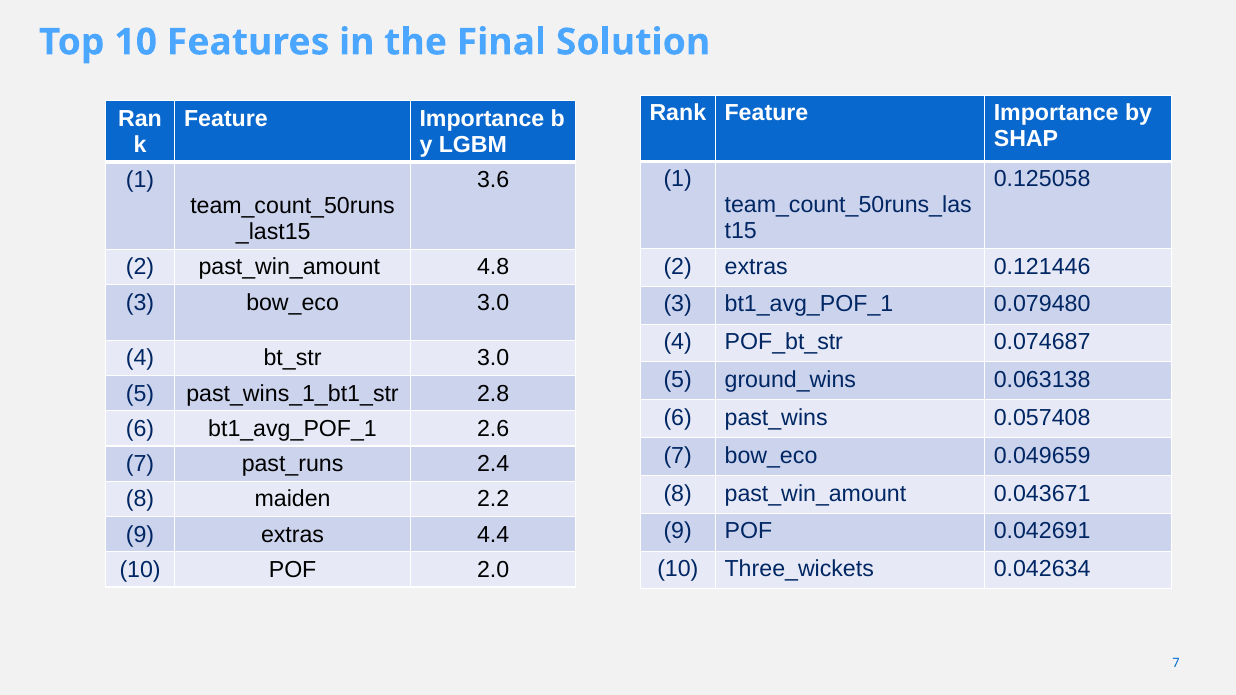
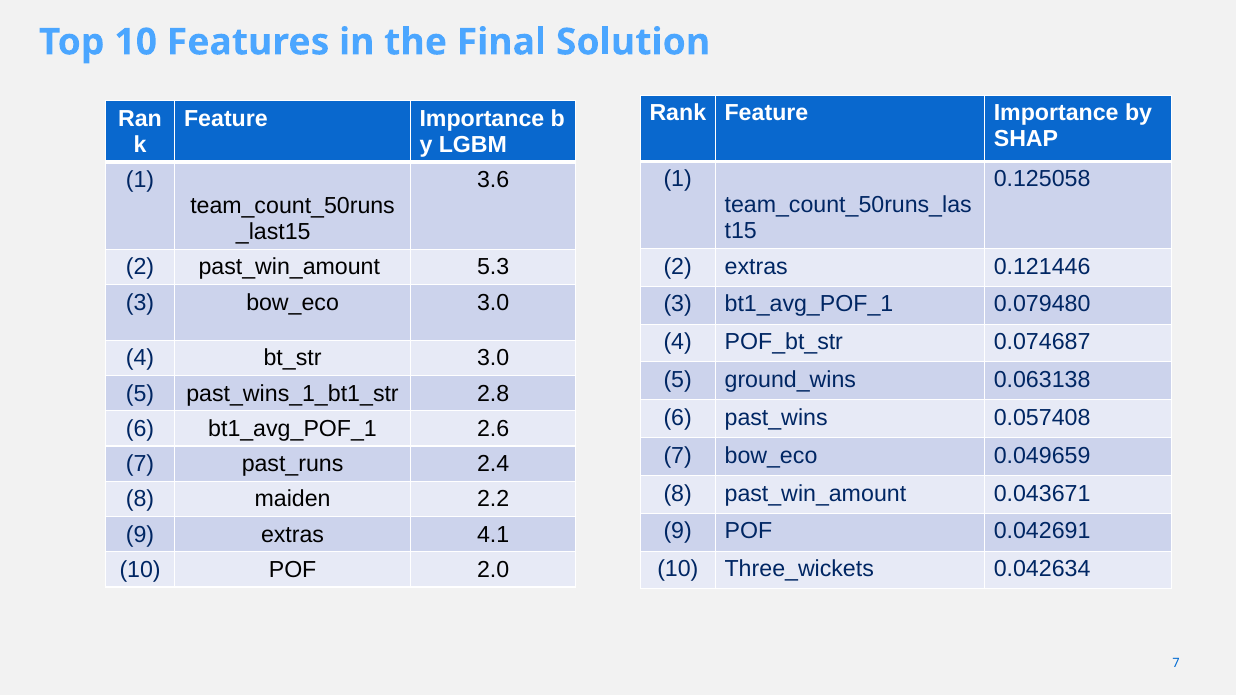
4.8: 4.8 -> 5.3
4.4: 4.4 -> 4.1
